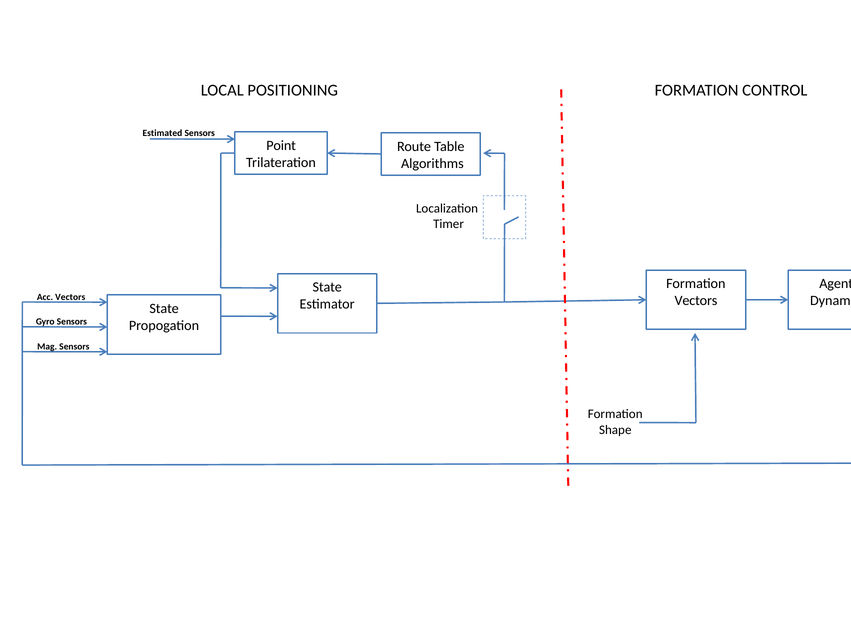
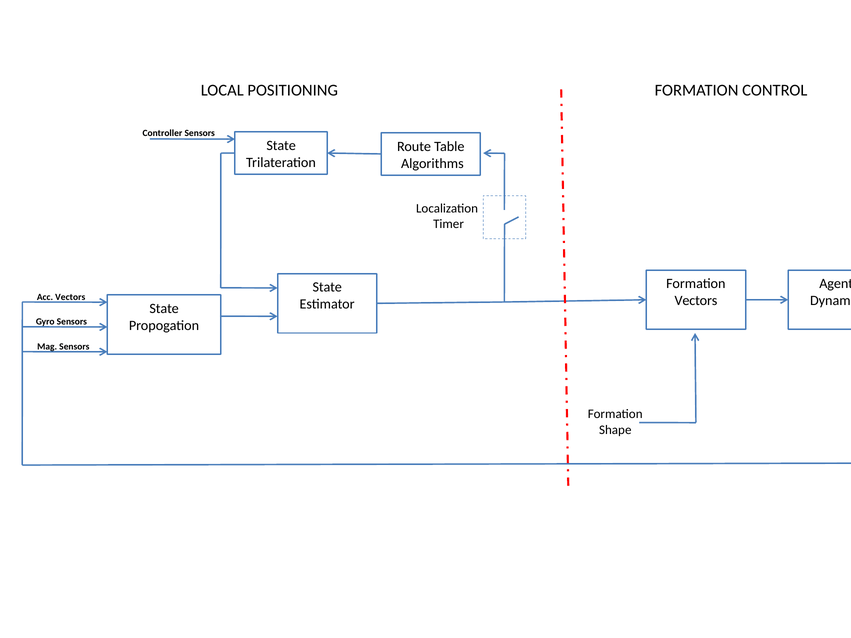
Estimated: Estimated -> Controller
Point at (281, 146): Point -> State
